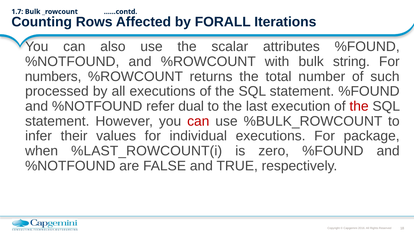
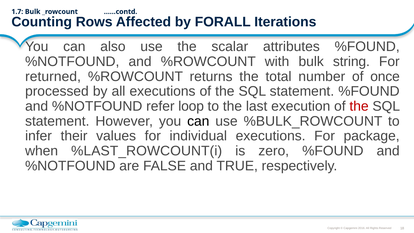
numbers: numbers -> returned
such: such -> once
dual: dual -> loop
can at (198, 121) colour: red -> black
